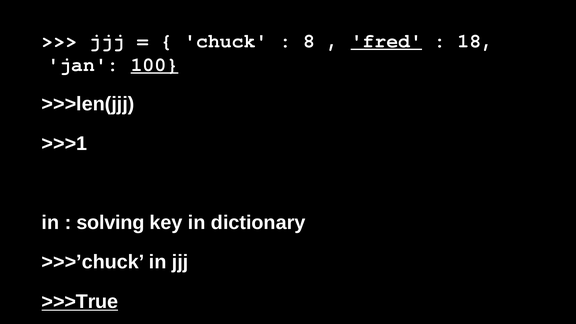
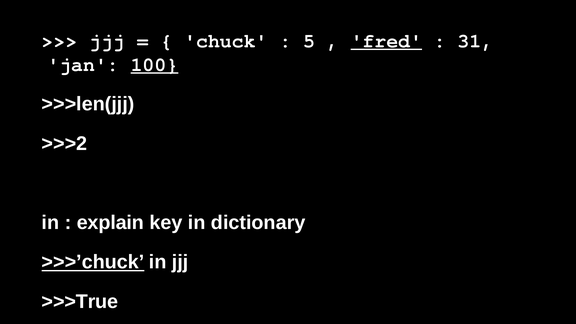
8: 8 -> 5
18: 18 -> 31
>>>1: >>>1 -> >>>2
solving: solving -> explain
>>>’chuck underline: none -> present
>>>True underline: present -> none
